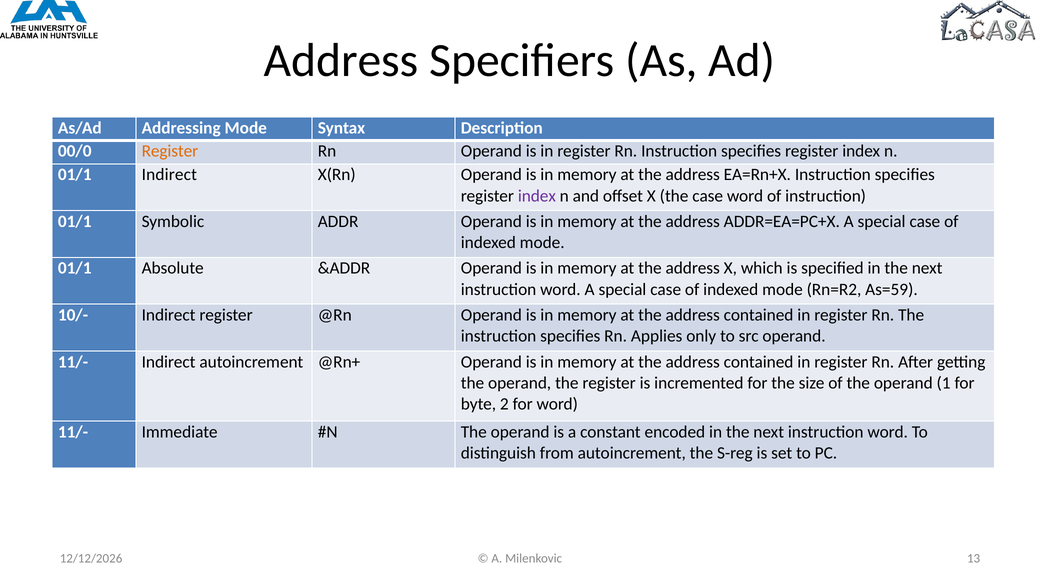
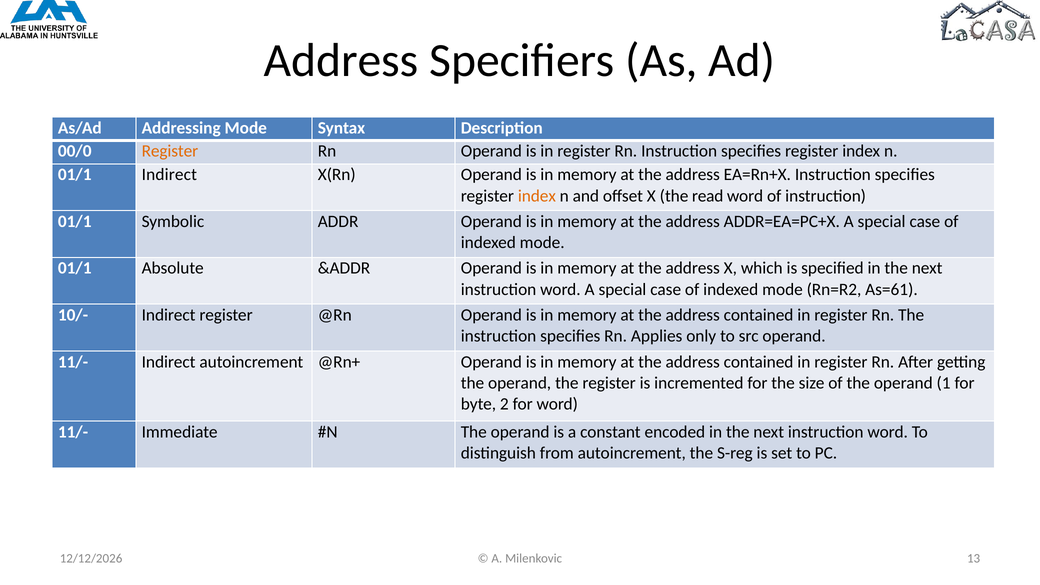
index at (537, 196) colour: purple -> orange
the case: case -> read
As=59: As=59 -> As=61
